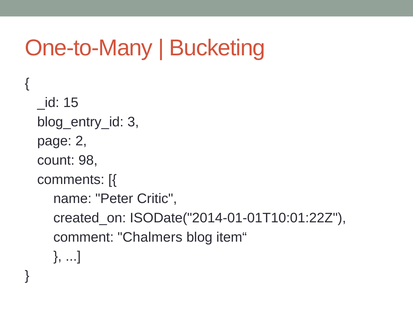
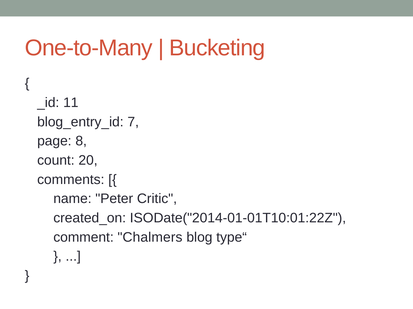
15: 15 -> 11
3: 3 -> 7
2: 2 -> 8
98: 98 -> 20
item“: item“ -> type“
